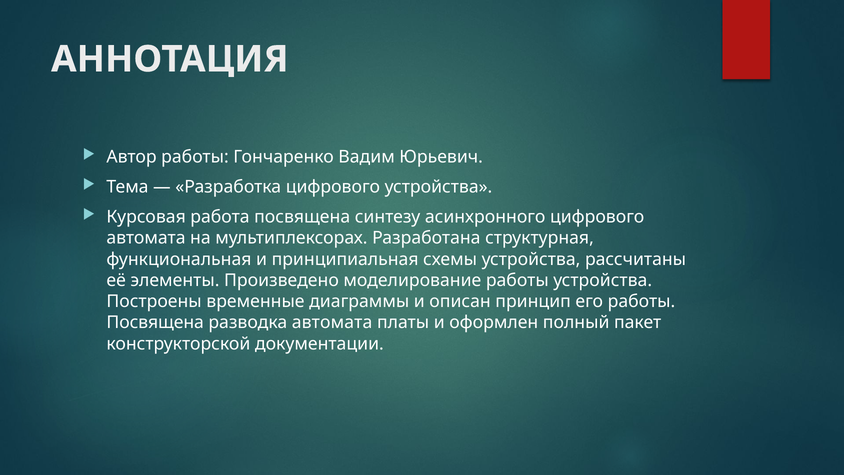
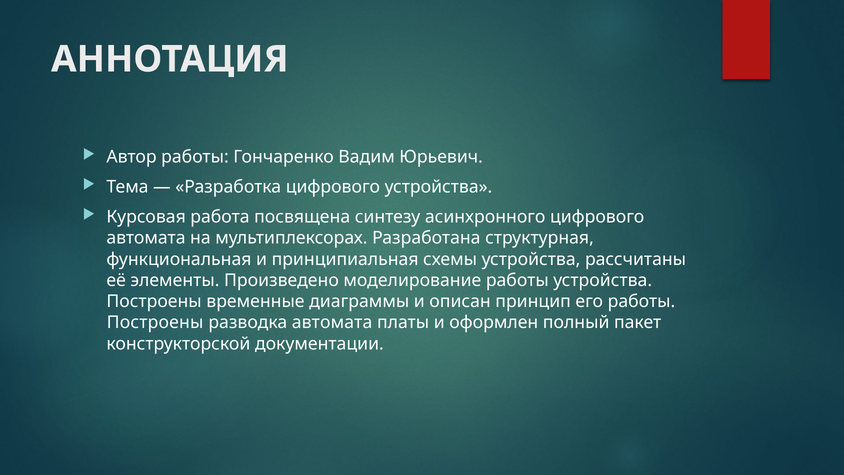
Посвящена at (155, 322): Посвящена -> Построены
